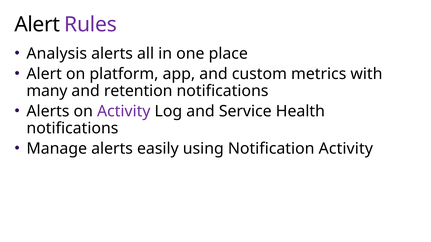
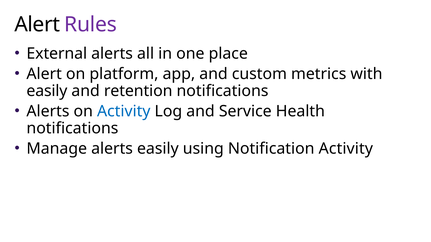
Analysis: Analysis -> External
many at (47, 91): many -> easily
Activity at (124, 111) colour: purple -> blue
